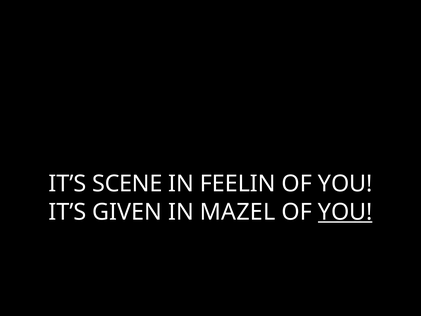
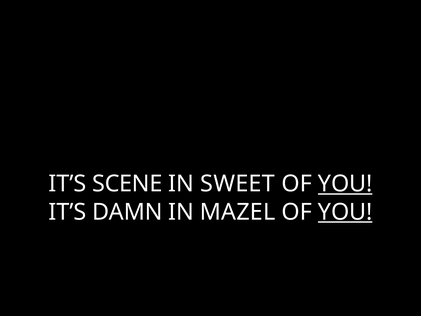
FEELIN: FEELIN -> SWEET
YOU at (345, 184) underline: none -> present
GIVEN: GIVEN -> DAMN
